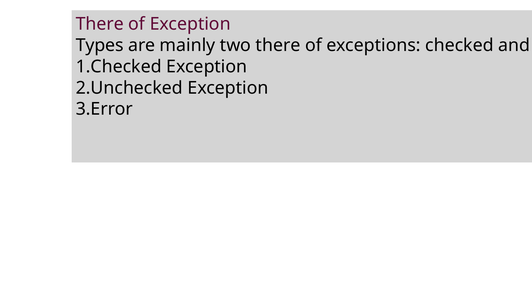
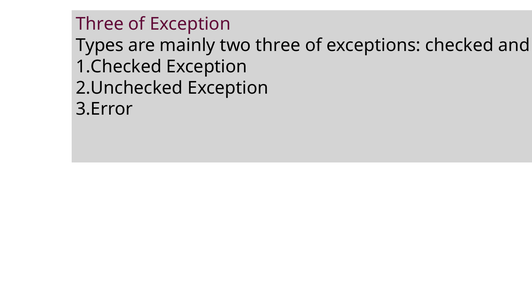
There at (100, 24): There -> Three
two there: there -> three
